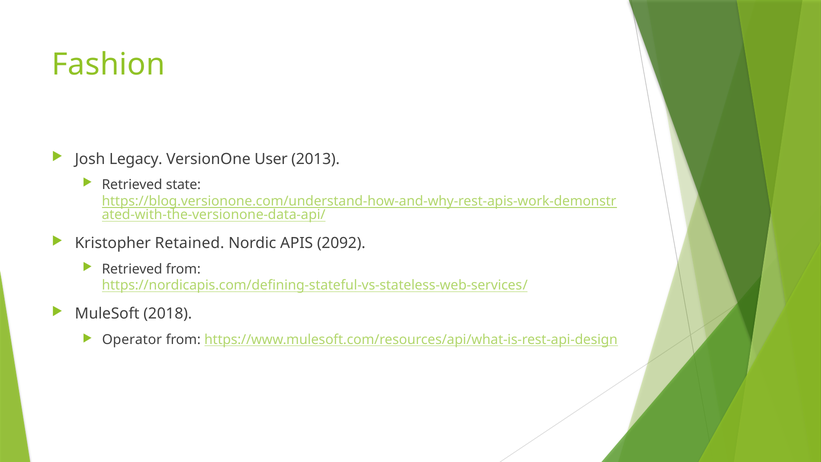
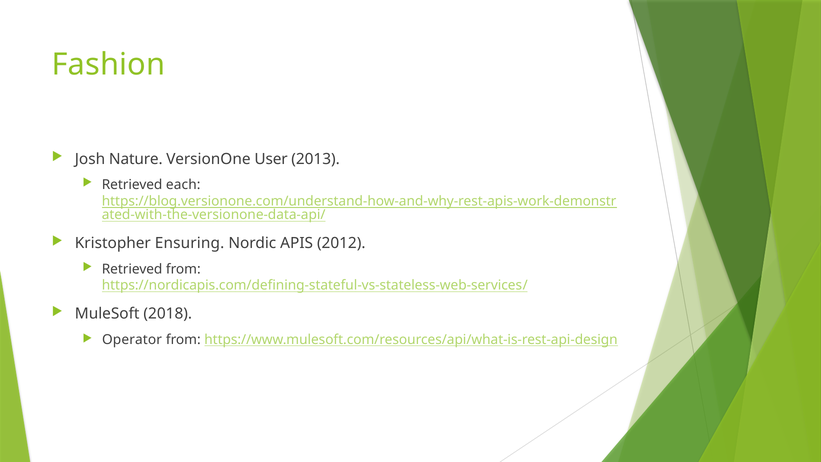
Legacy: Legacy -> Nature
state: state -> each
Retained: Retained -> Ensuring
2092: 2092 -> 2012
